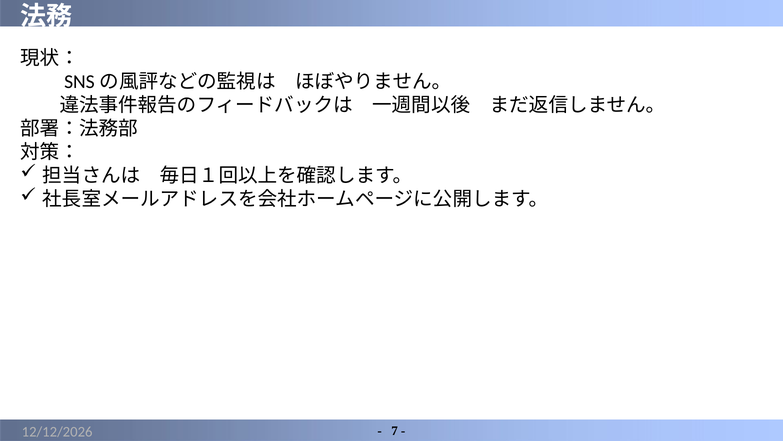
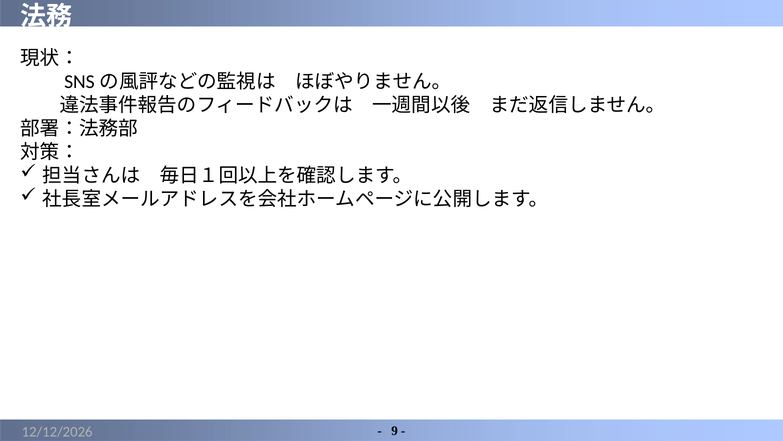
7: 7 -> 9
